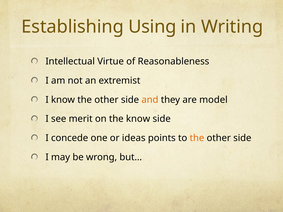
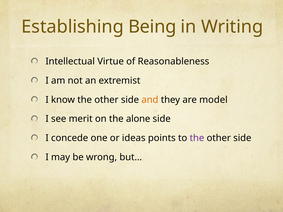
Using: Using -> Being
the know: know -> alone
the at (197, 138) colour: orange -> purple
